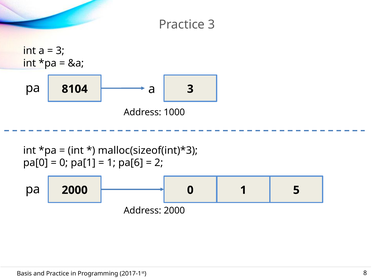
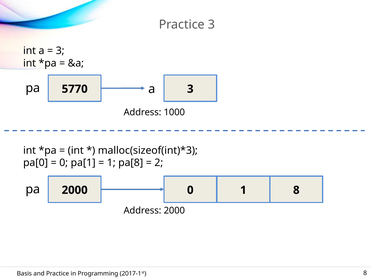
8104: 8104 -> 5770
pa[6: pa[6 -> pa[8
1 5: 5 -> 8
